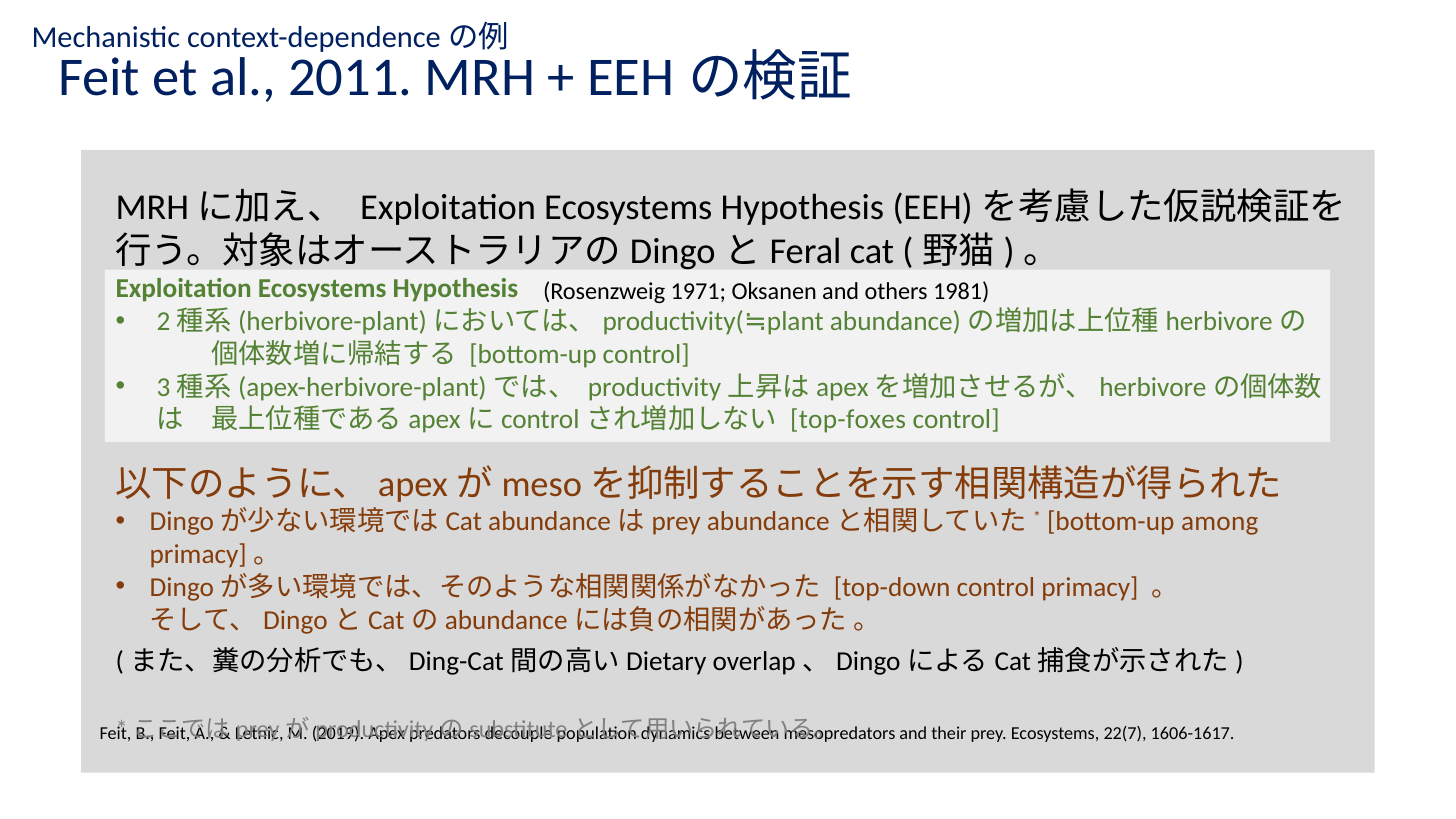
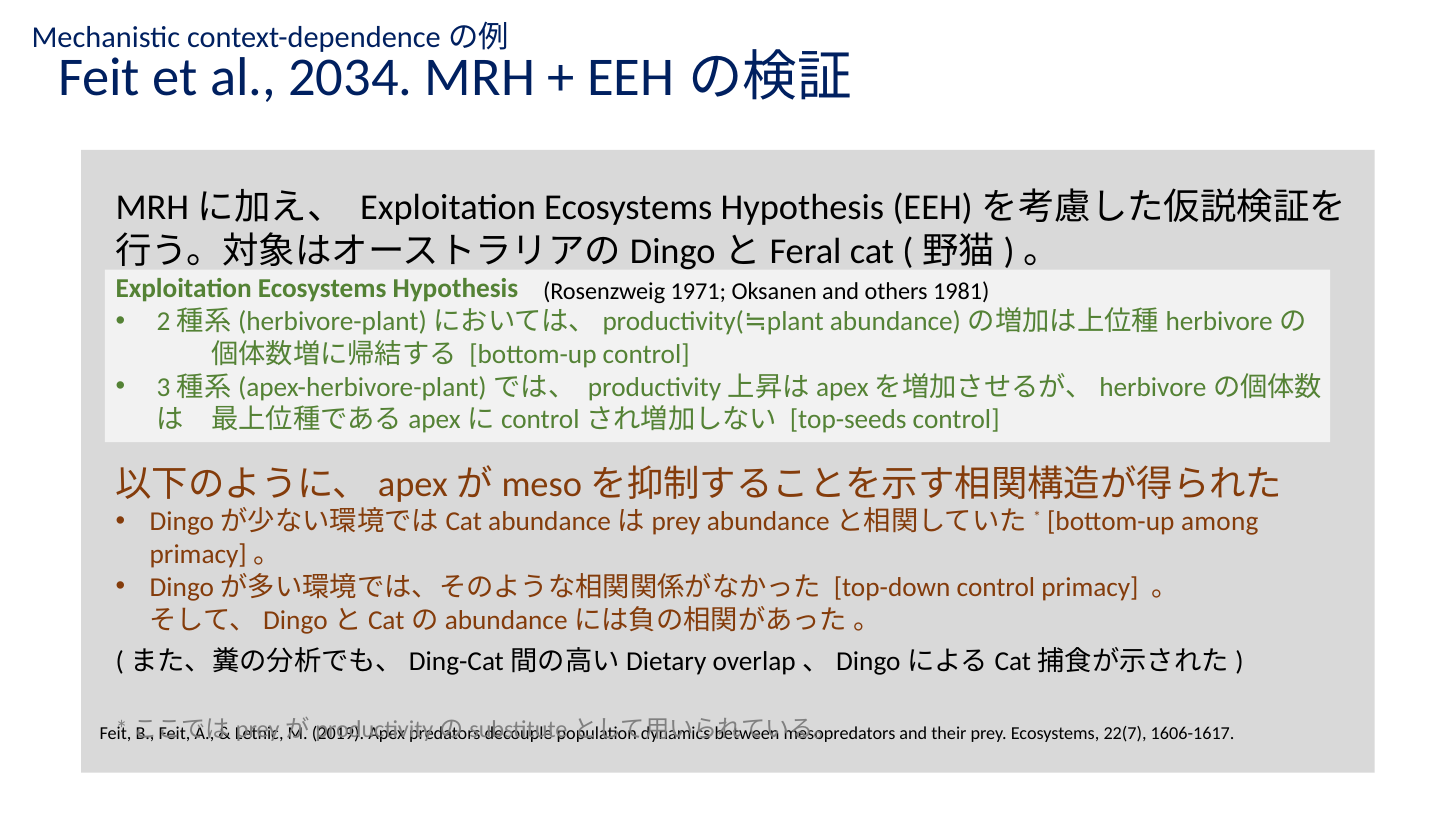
2011: 2011 -> 2034
top-foxes: top-foxes -> top-seeds
